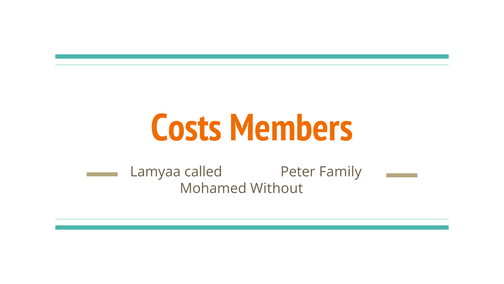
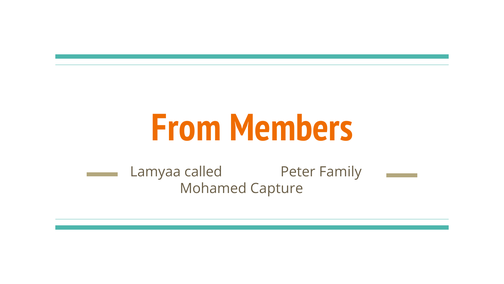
Costs: Costs -> From
Without: Without -> Capture
